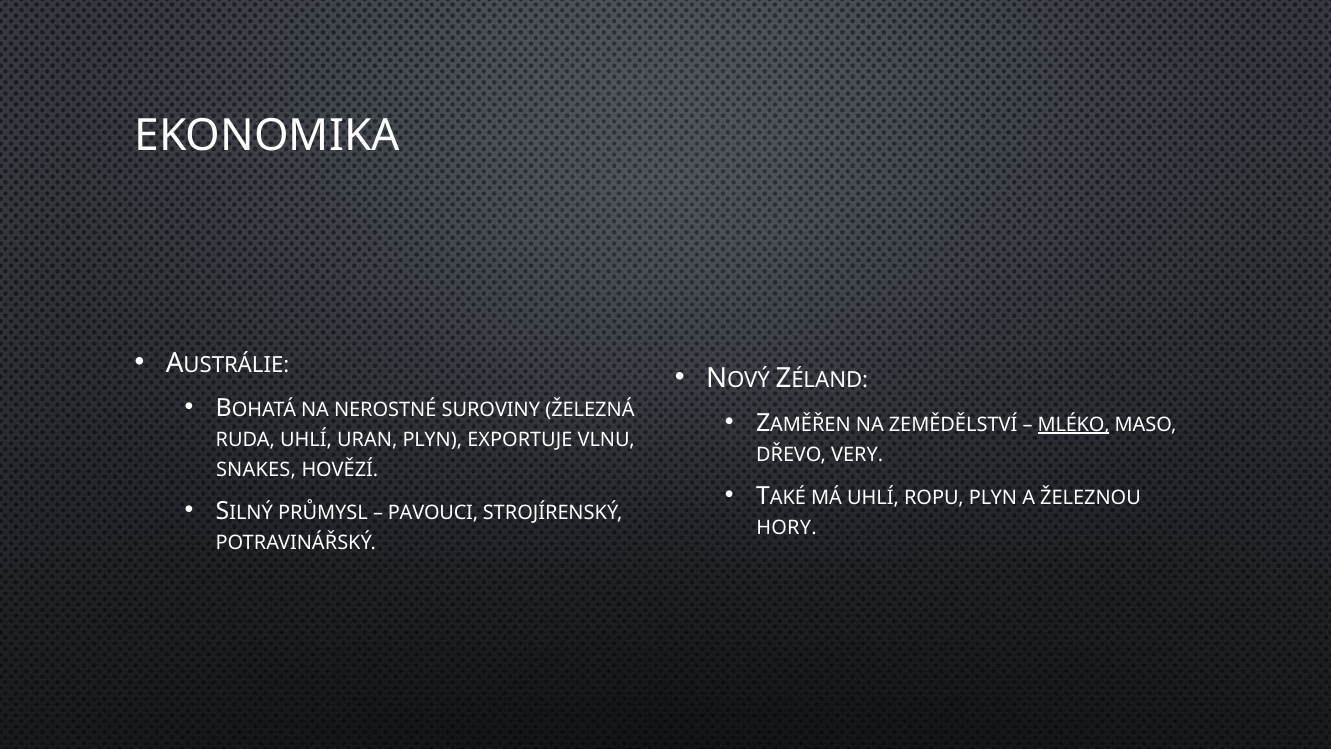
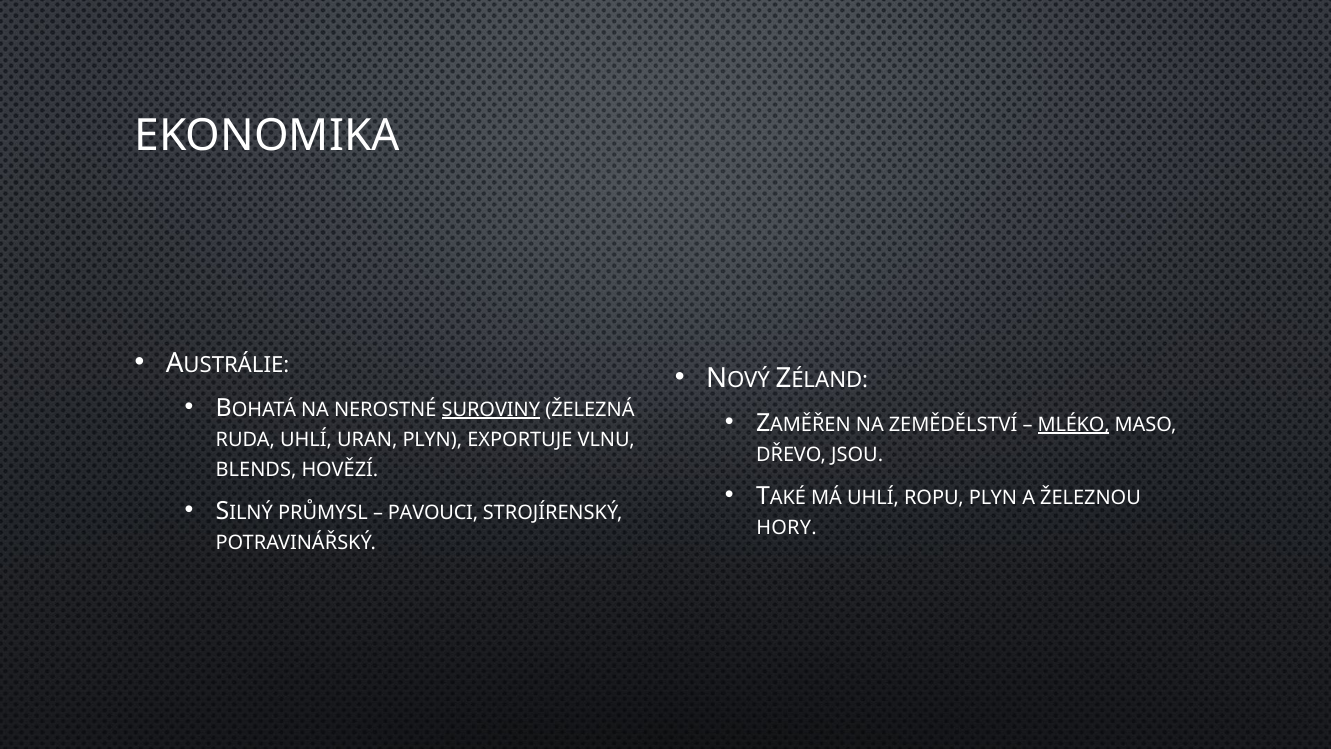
SUROVINY underline: none -> present
VERY: VERY -> JSOU
SNAKES: SNAKES -> BLENDS
